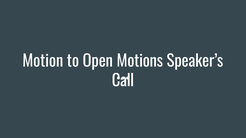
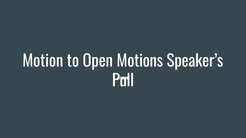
Call: Call -> Pull
